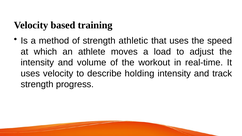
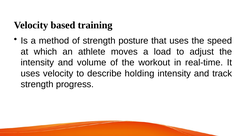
athletic: athletic -> posture
